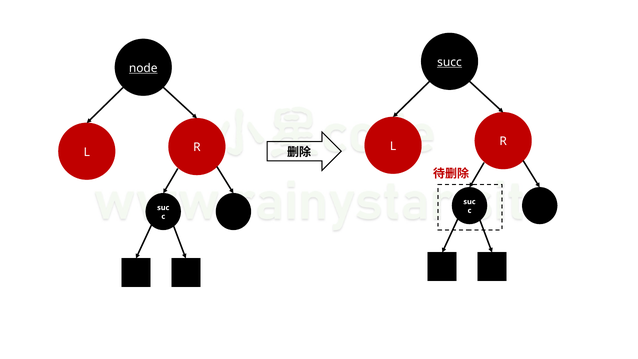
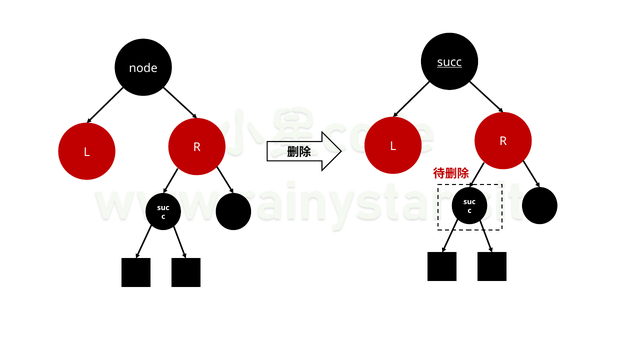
node underline: present -> none
